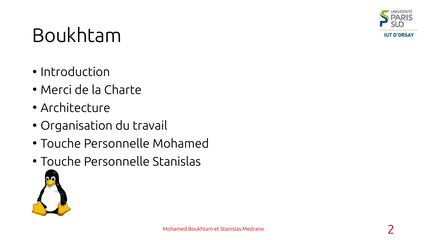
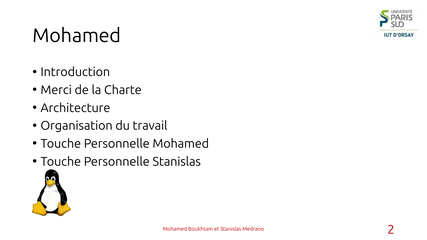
Boukhtam at (77, 36): Boukhtam -> Mohamed
